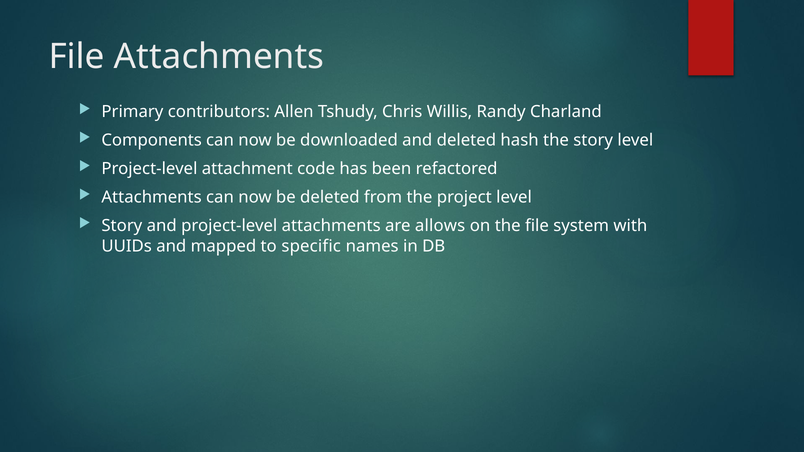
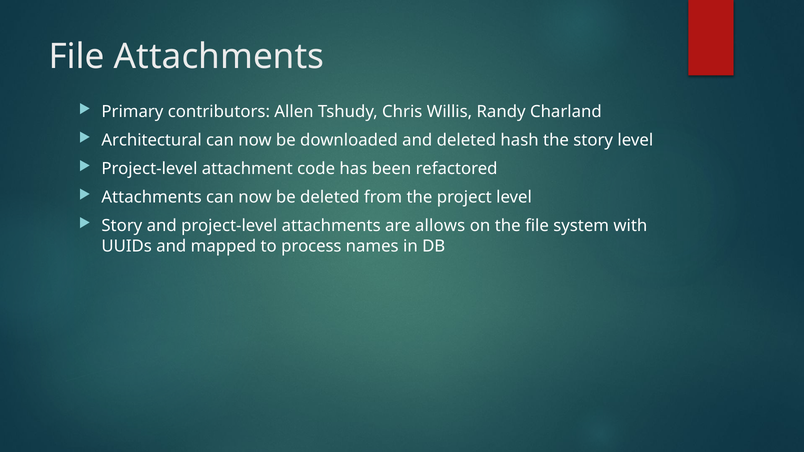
Components: Components -> Architectural
specific: specific -> process
